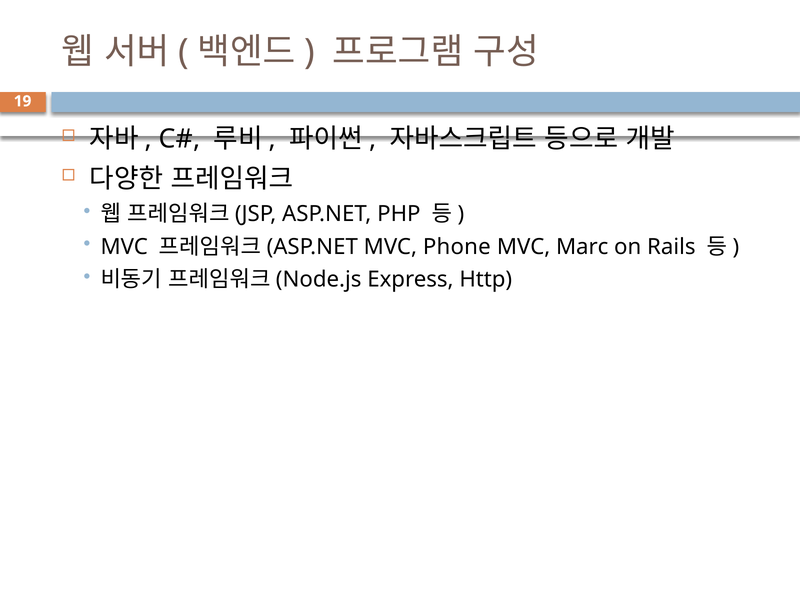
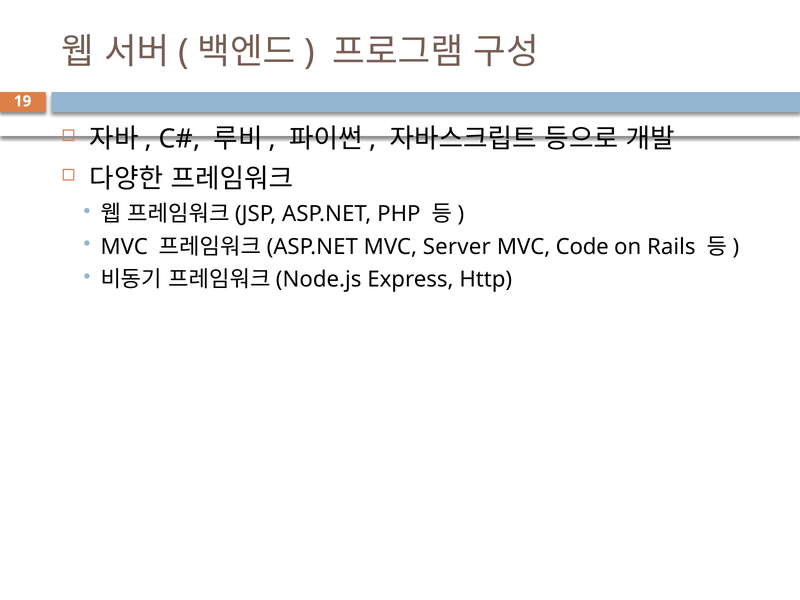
Phone: Phone -> Server
Marc: Marc -> Code
